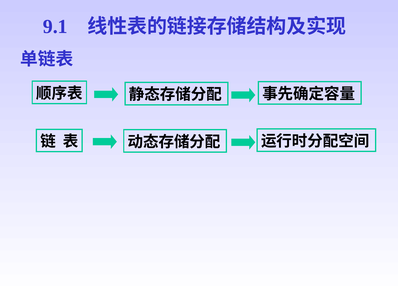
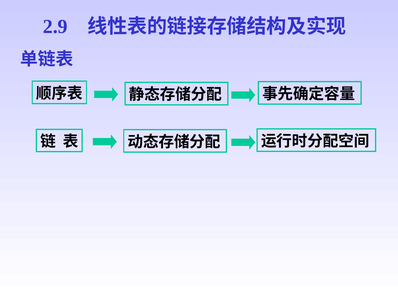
9.1: 9.1 -> 2.9
